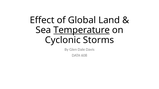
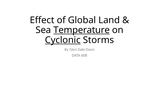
Cyclonic underline: none -> present
